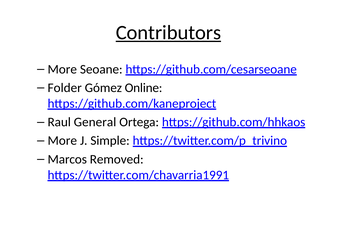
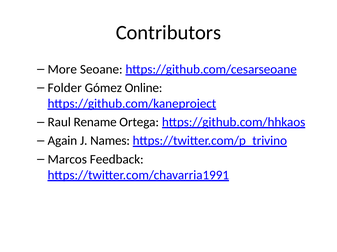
Contributors underline: present -> none
General: General -> Rename
More at (62, 141): More -> Again
Simple: Simple -> Names
Removed: Removed -> Feedback
